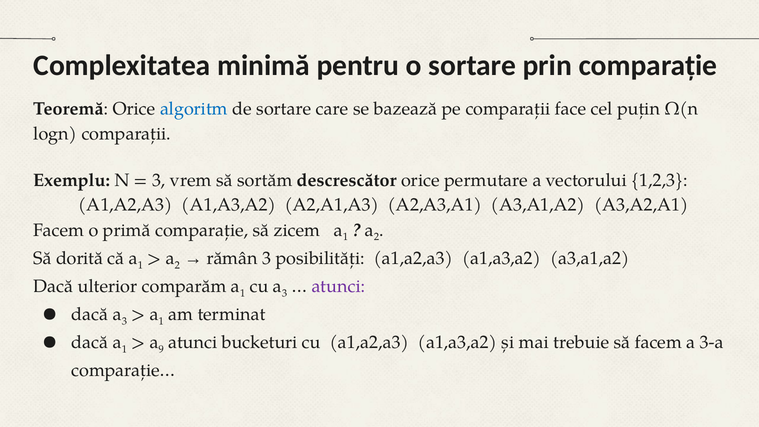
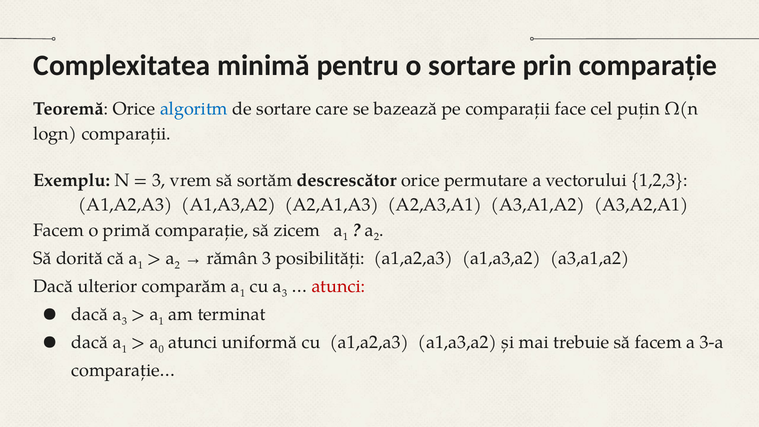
atunci at (338, 286) colour: purple -> red
9: 9 -> 0
bucketuri: bucketuri -> uniformă
